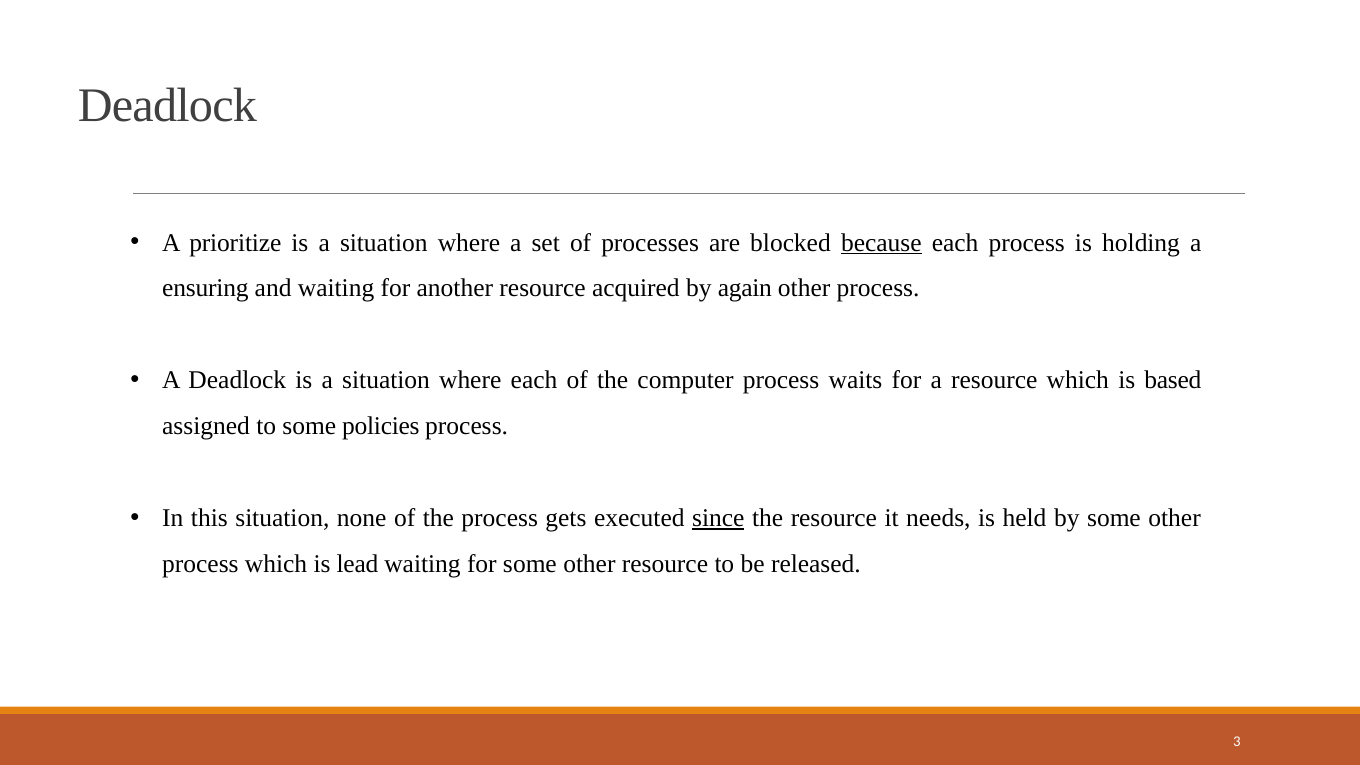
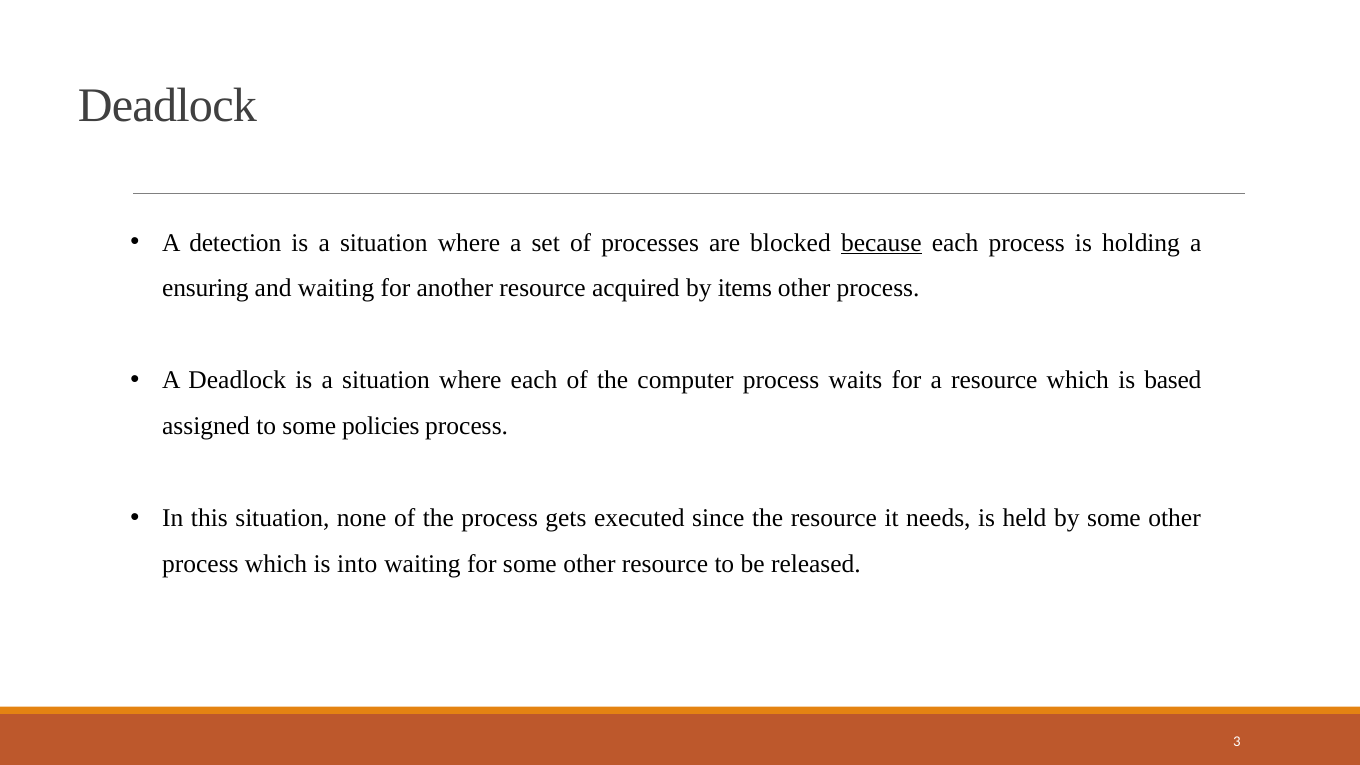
prioritize: prioritize -> detection
again: again -> items
since underline: present -> none
lead: lead -> into
